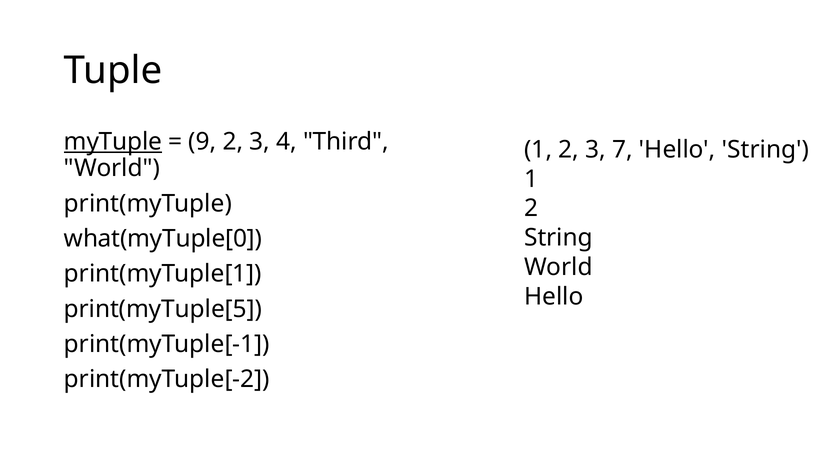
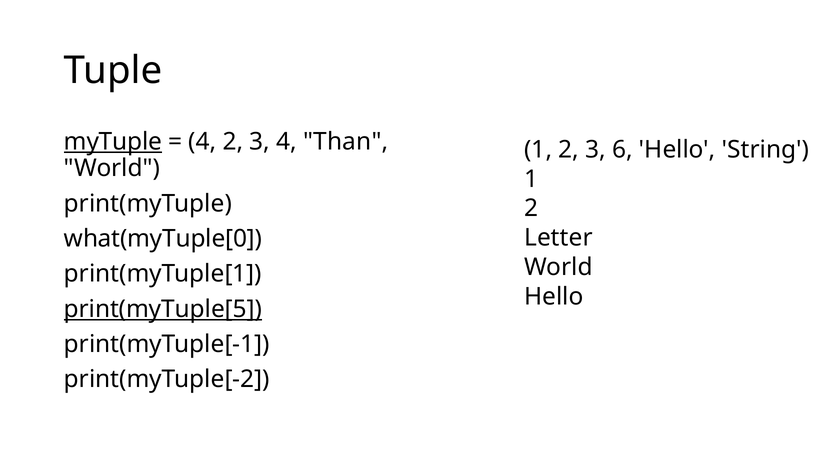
9 at (202, 142): 9 -> 4
Third: Third -> Than
7: 7 -> 6
String at (558, 238): String -> Letter
print(myTuple[5 underline: none -> present
